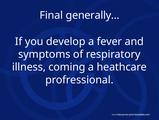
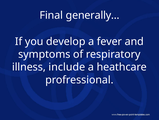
coming: coming -> include
